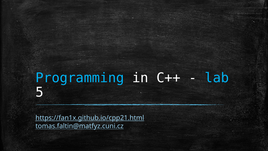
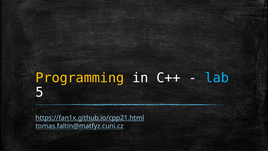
Programming colour: light blue -> yellow
